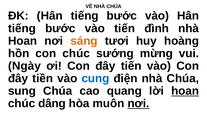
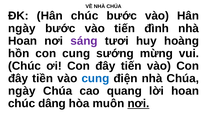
ĐK Hân tiếng: tiếng -> chúc
tiếng at (22, 28): tiếng -> ngày
sáng colour: orange -> purple
con chúc: chúc -> cung
Ngày at (24, 66): Ngày -> Chúc
sung at (22, 91): sung -> ngày
hoan at (185, 91) underline: present -> none
